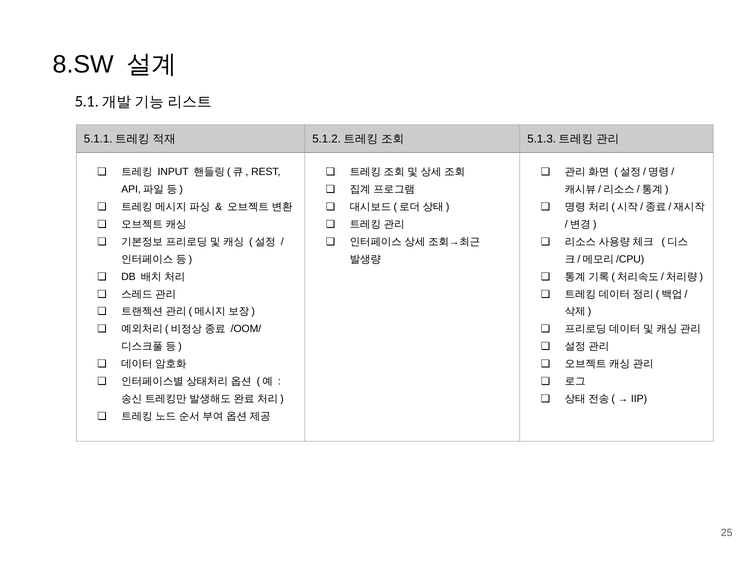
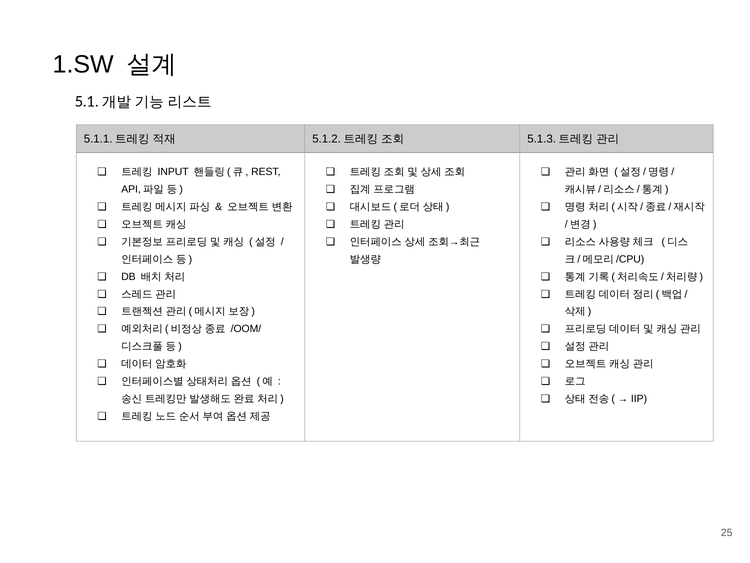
8.SW: 8.SW -> 1.SW
